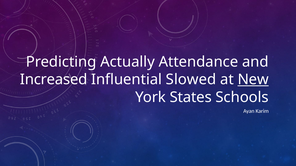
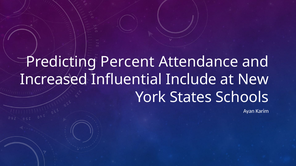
Actually: Actually -> Percent
Slowed: Slowed -> Include
New underline: present -> none
